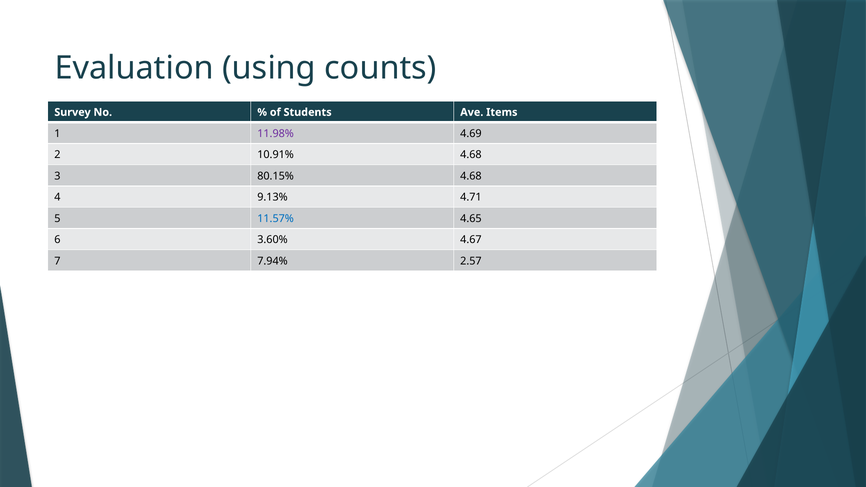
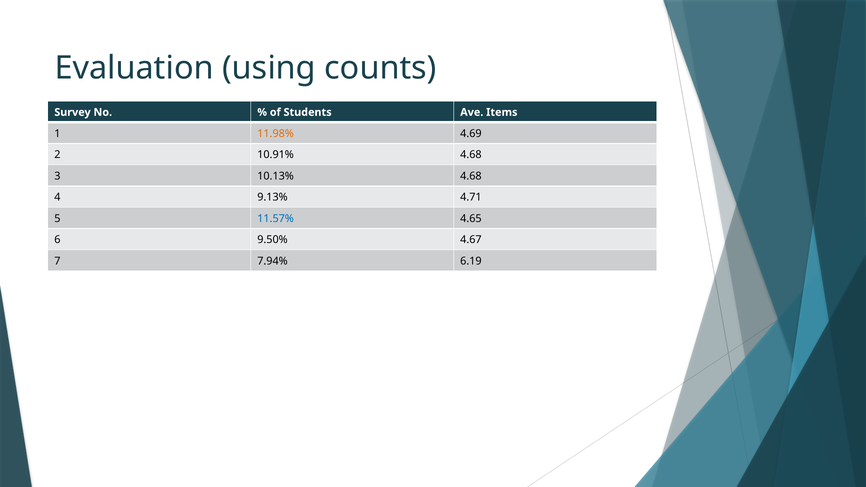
11.98% colour: purple -> orange
80.15%: 80.15% -> 10.13%
3.60%: 3.60% -> 9.50%
2.57: 2.57 -> 6.19
